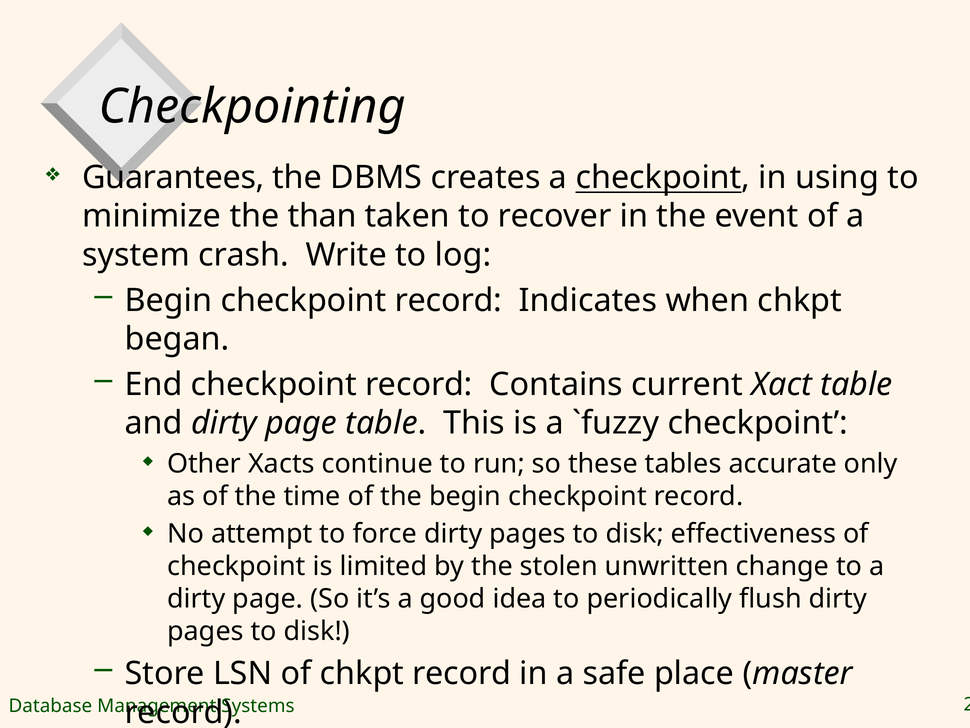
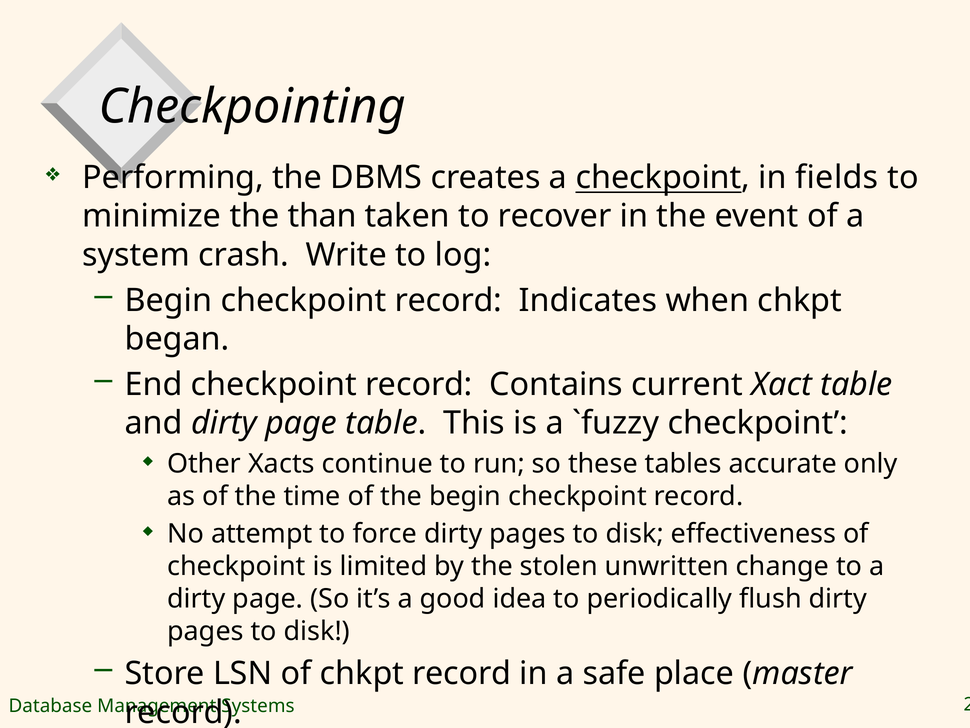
Guarantees: Guarantees -> Performing
using: using -> fields
